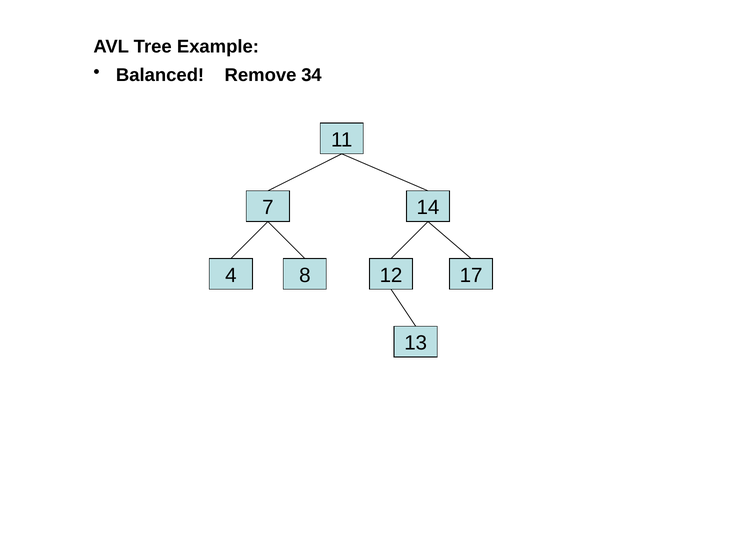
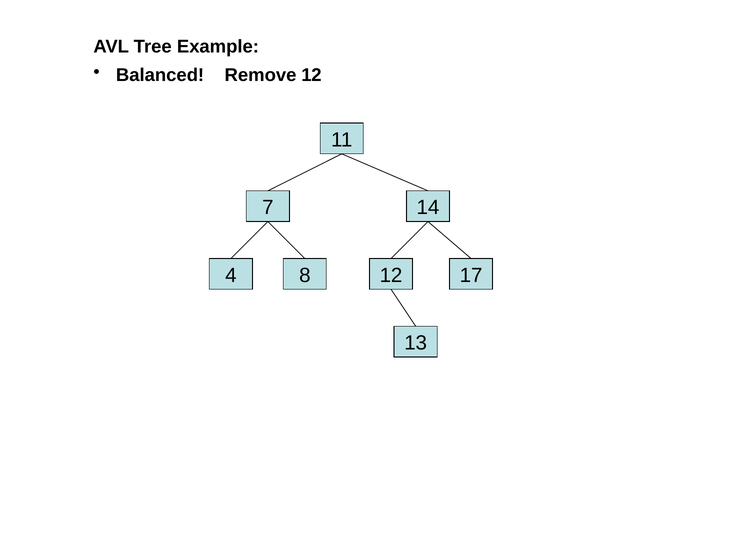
Remove 34: 34 -> 12
